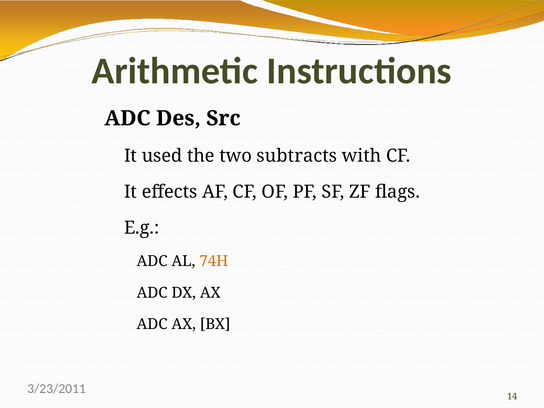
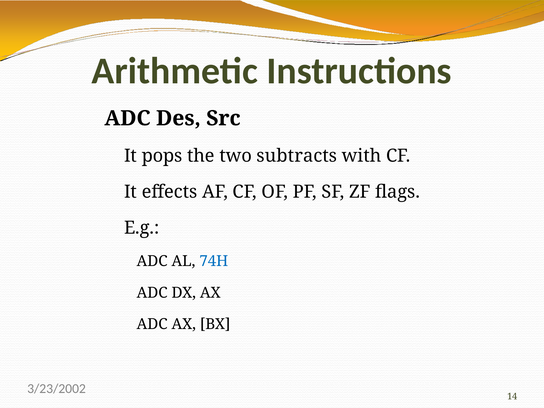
used: used -> pops
74H colour: orange -> blue
3/23/2011: 3/23/2011 -> 3/23/2002
